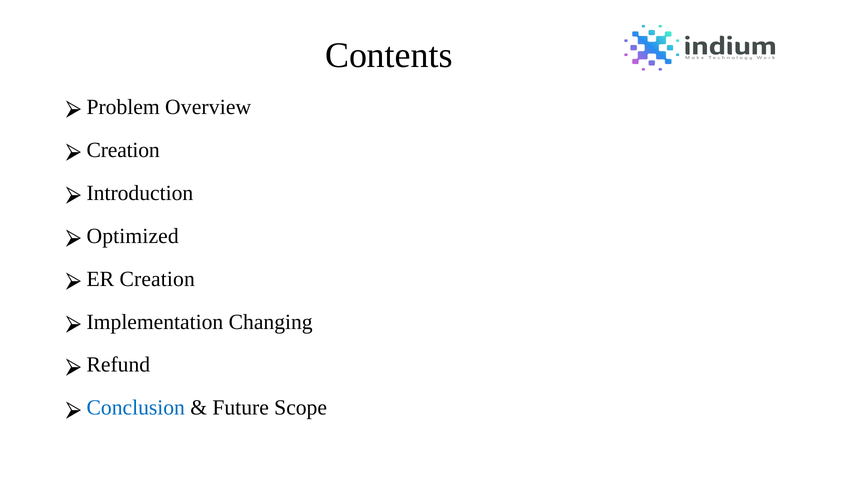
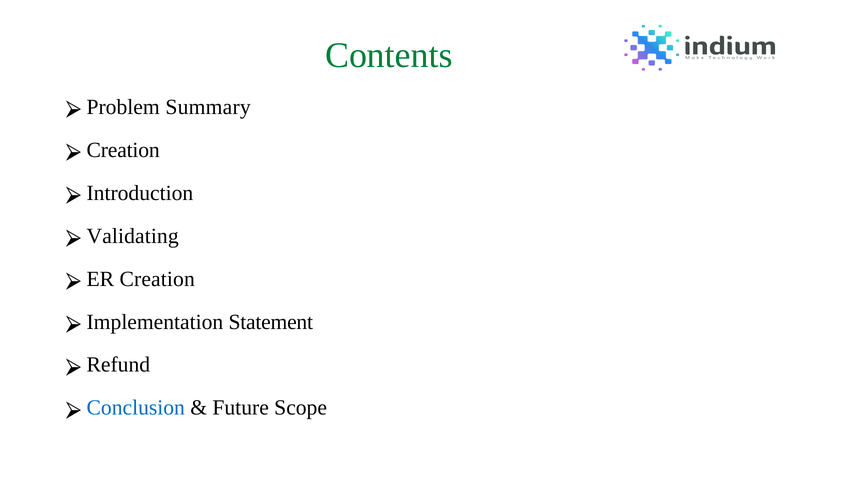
Contents colour: black -> green
Overview: Overview -> Summary
Optimized: Optimized -> Validating
Changing: Changing -> Statement
